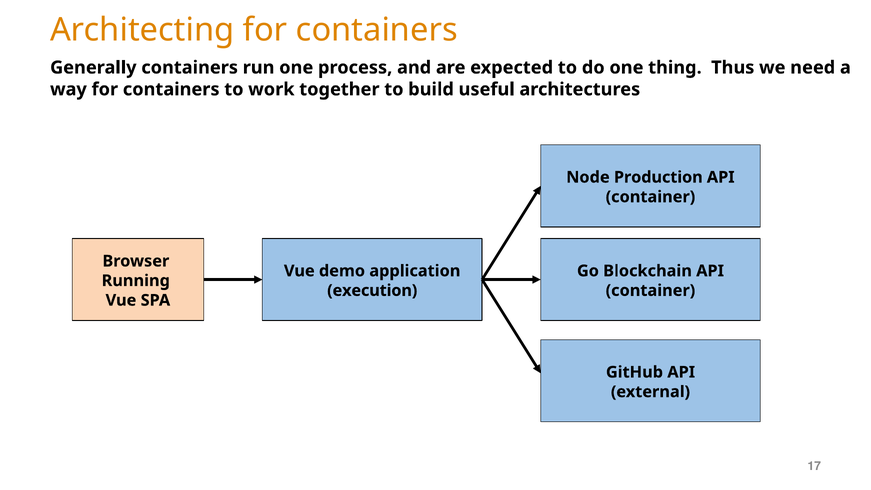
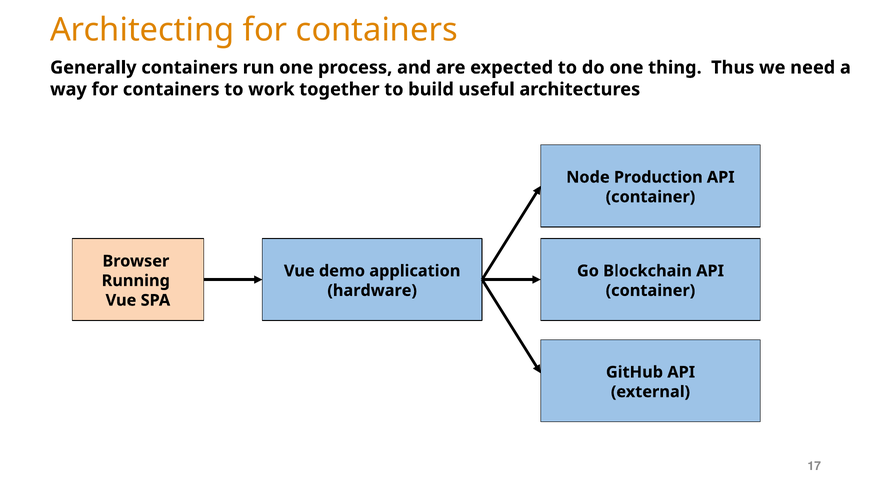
execution: execution -> hardware
